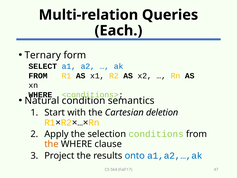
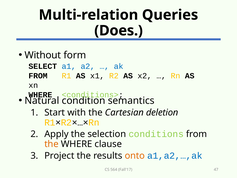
Each: Each -> Does
Ternary: Ternary -> Without
onto colour: blue -> orange
